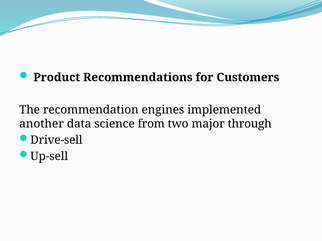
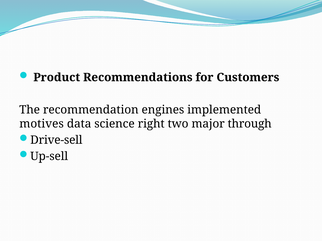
another: another -> motives
from: from -> right
